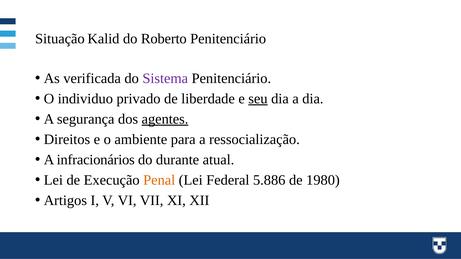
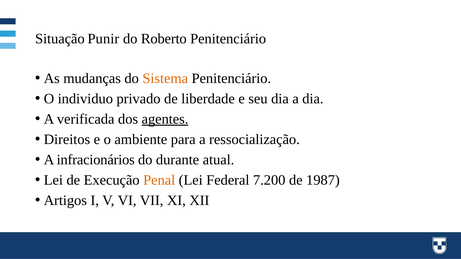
Kalid: Kalid -> Punir
verificada: verificada -> mudanças
Sistema colour: purple -> orange
seu underline: present -> none
segurança: segurança -> verificada
5.886: 5.886 -> 7.200
1980: 1980 -> 1987
